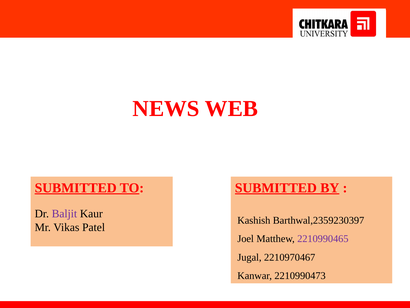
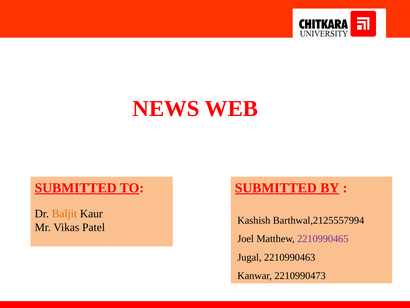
Baljit colour: purple -> orange
Barthwal,2359230397: Barthwal,2359230397 -> Barthwal,2125557994
2210970467: 2210970467 -> 2210990463
